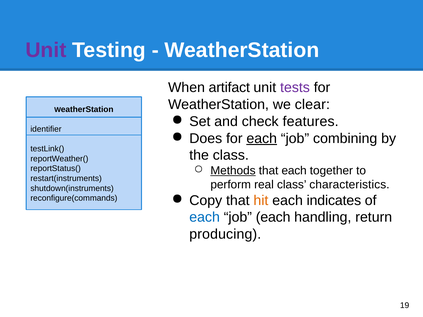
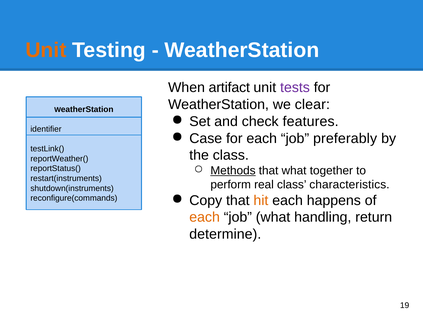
Unit at (46, 50) colour: purple -> orange
Does: Does -> Case
each at (262, 138) underline: present -> none
combining: combining -> preferably
that each: each -> what
indicates: indicates -> happens
each at (205, 217) colour: blue -> orange
job each: each -> what
producing: producing -> determine
